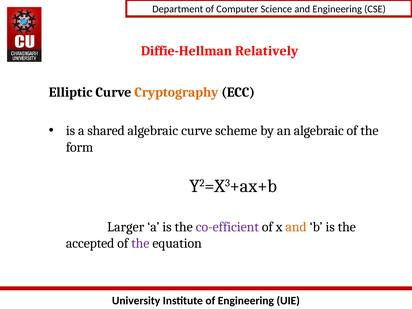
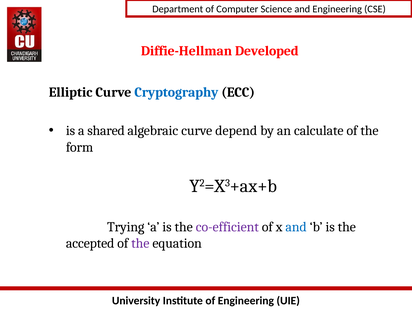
Relatively: Relatively -> Developed
Cryptography colour: orange -> blue
scheme: scheme -> depend
an algebraic: algebraic -> calculate
Larger: Larger -> Trying
and at (296, 227) colour: orange -> blue
